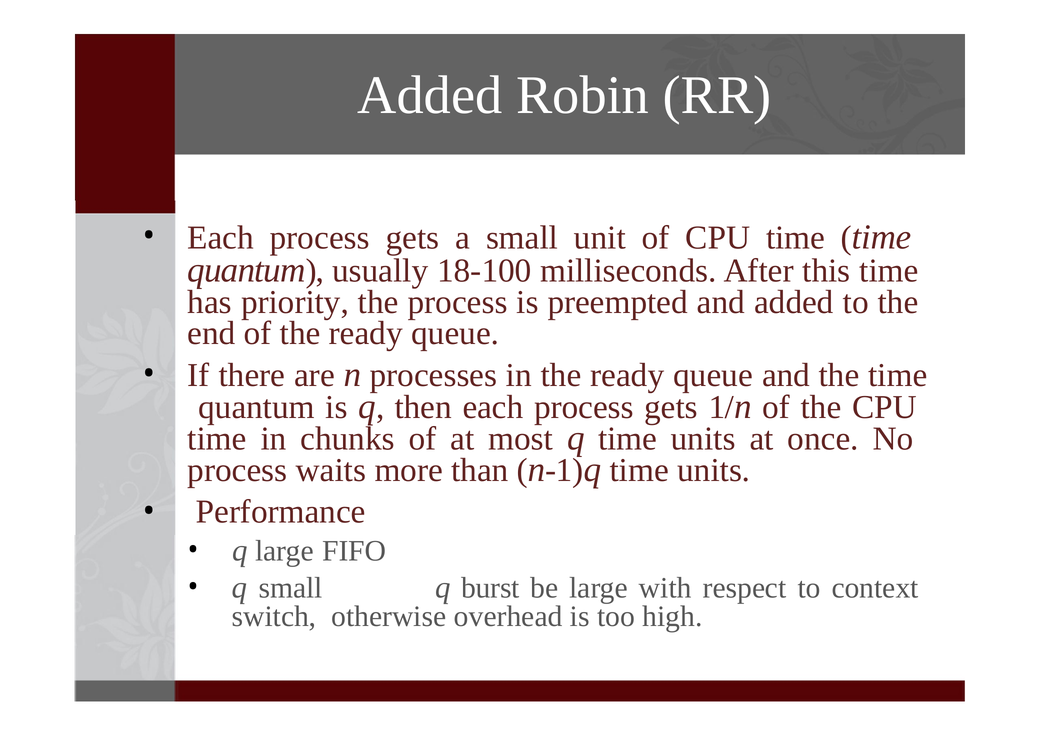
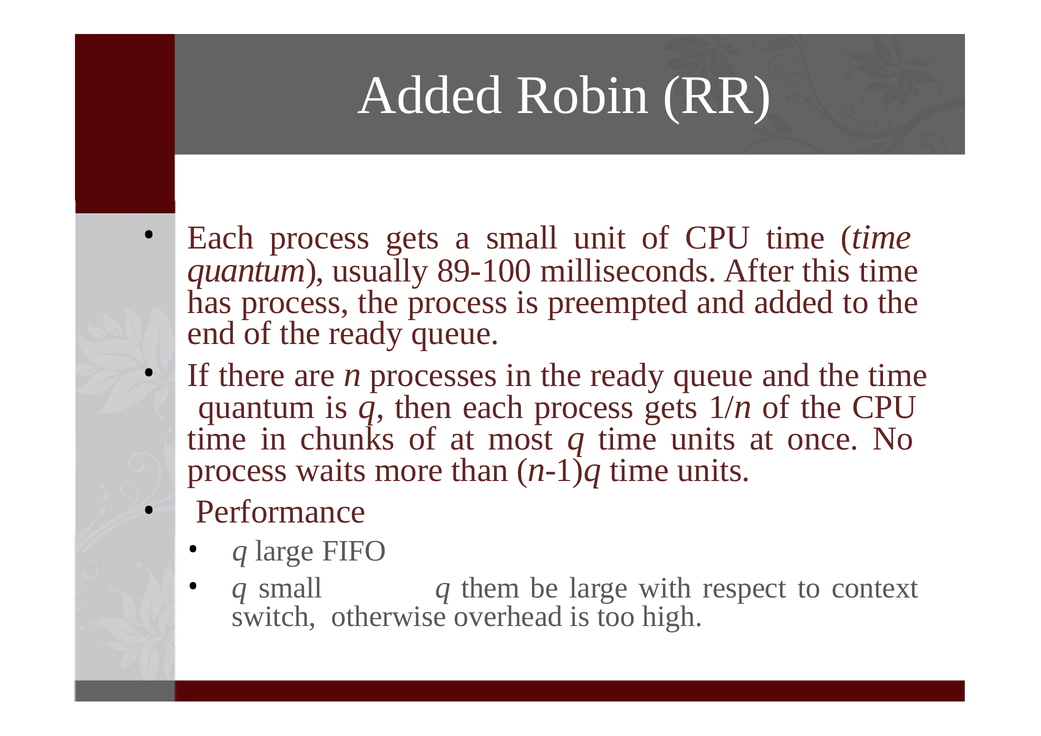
18-100: 18-100 -> 89-100
has priority: priority -> process
burst: burst -> them
